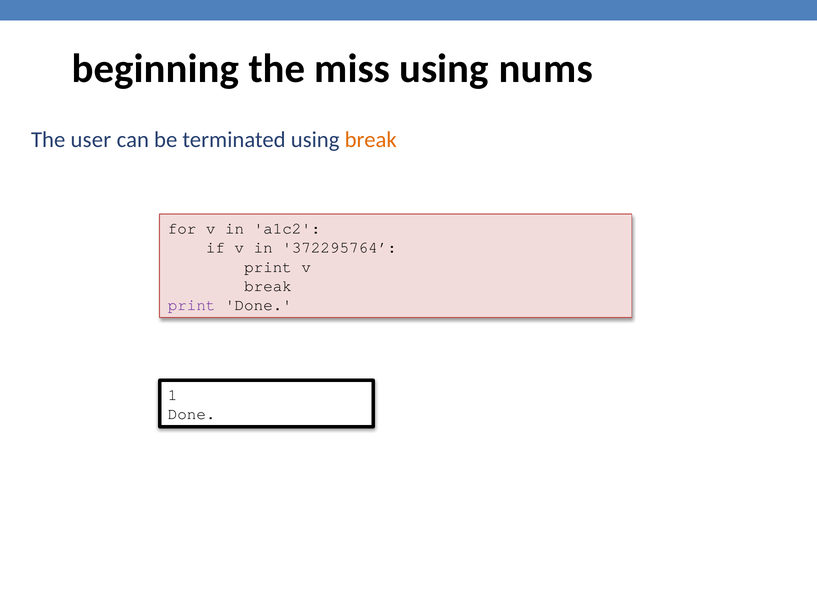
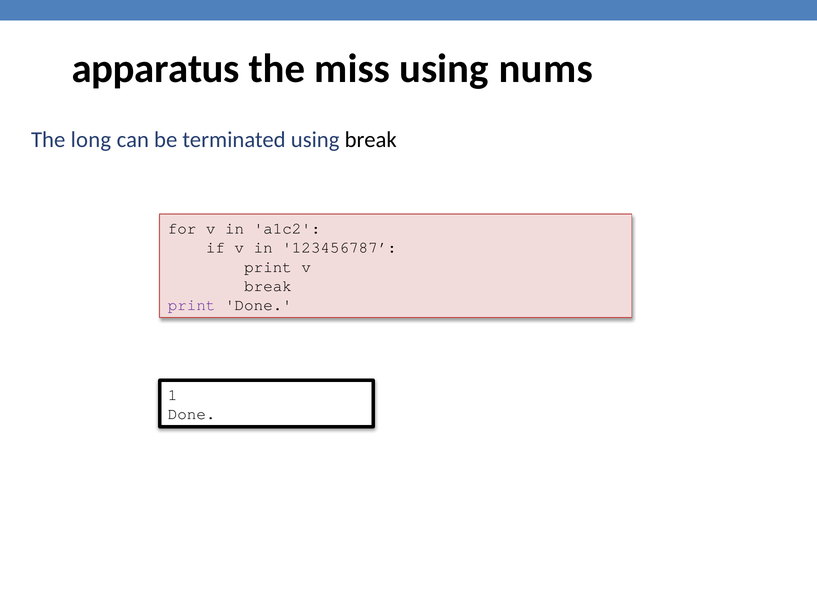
beginning: beginning -> apparatus
user: user -> long
break at (371, 140) colour: orange -> black
372295764: 372295764 -> 123456787
